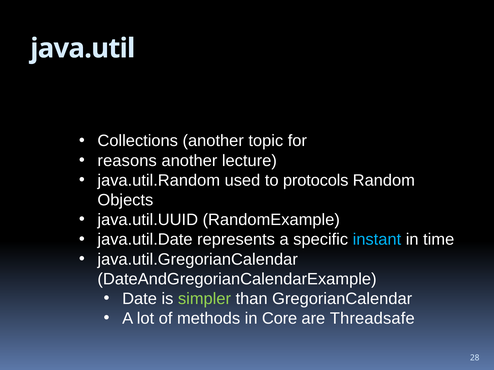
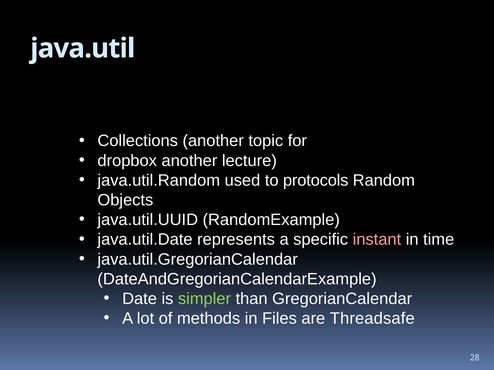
reasons: reasons -> dropbox
instant colour: light blue -> pink
Core: Core -> Files
